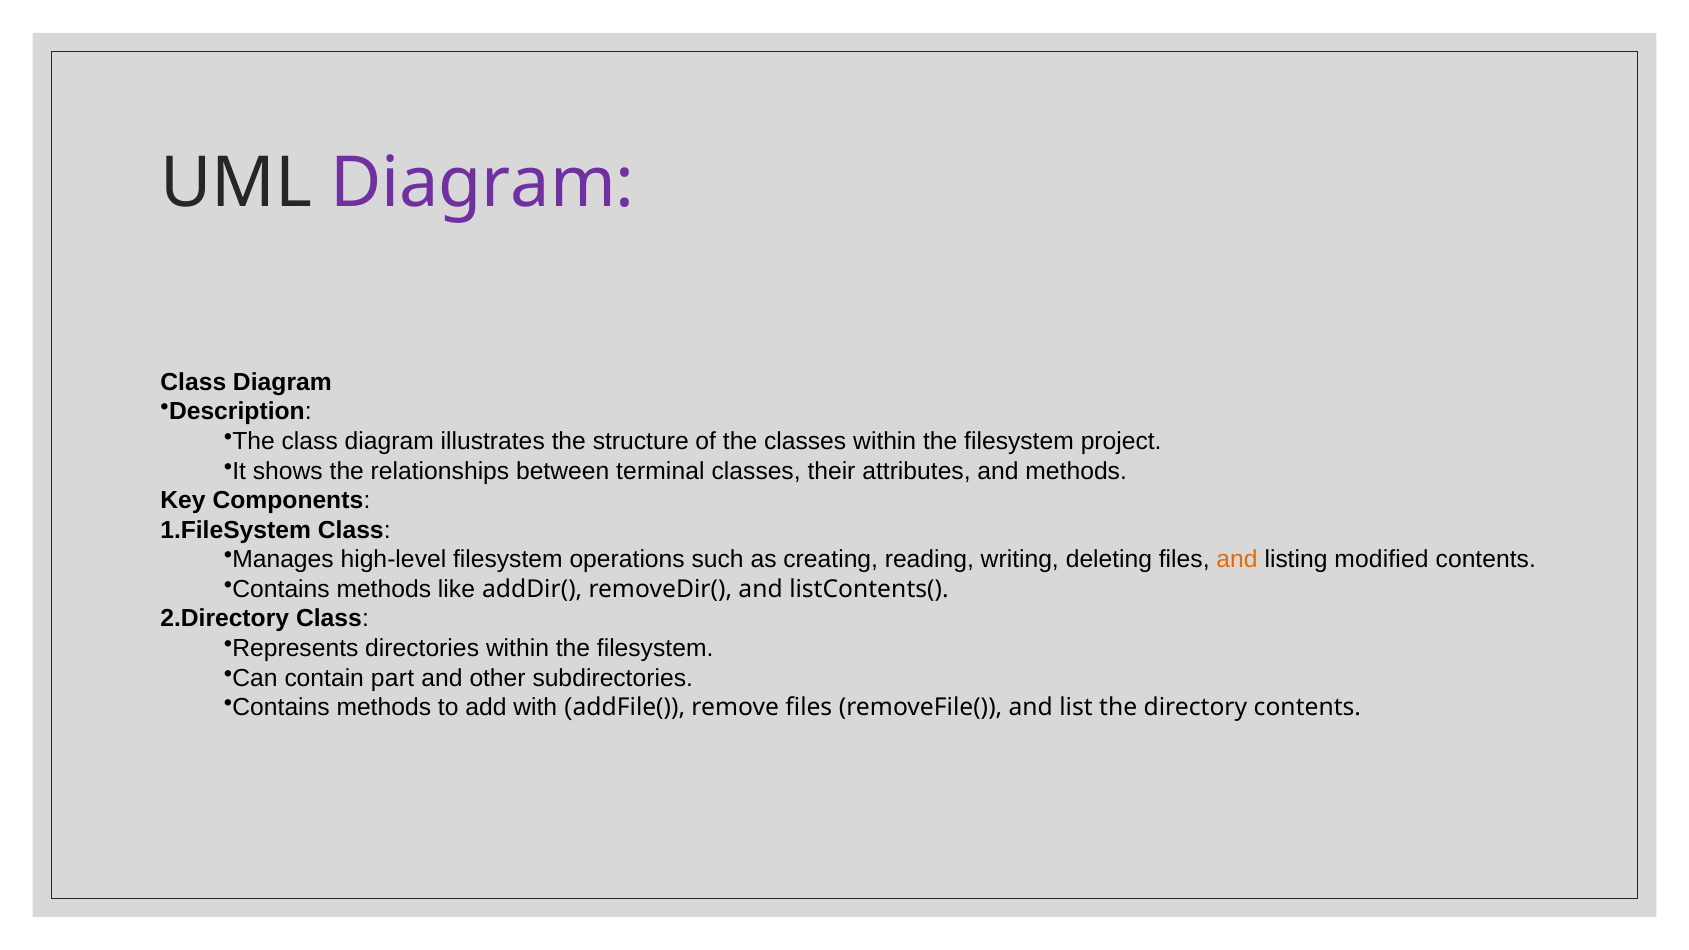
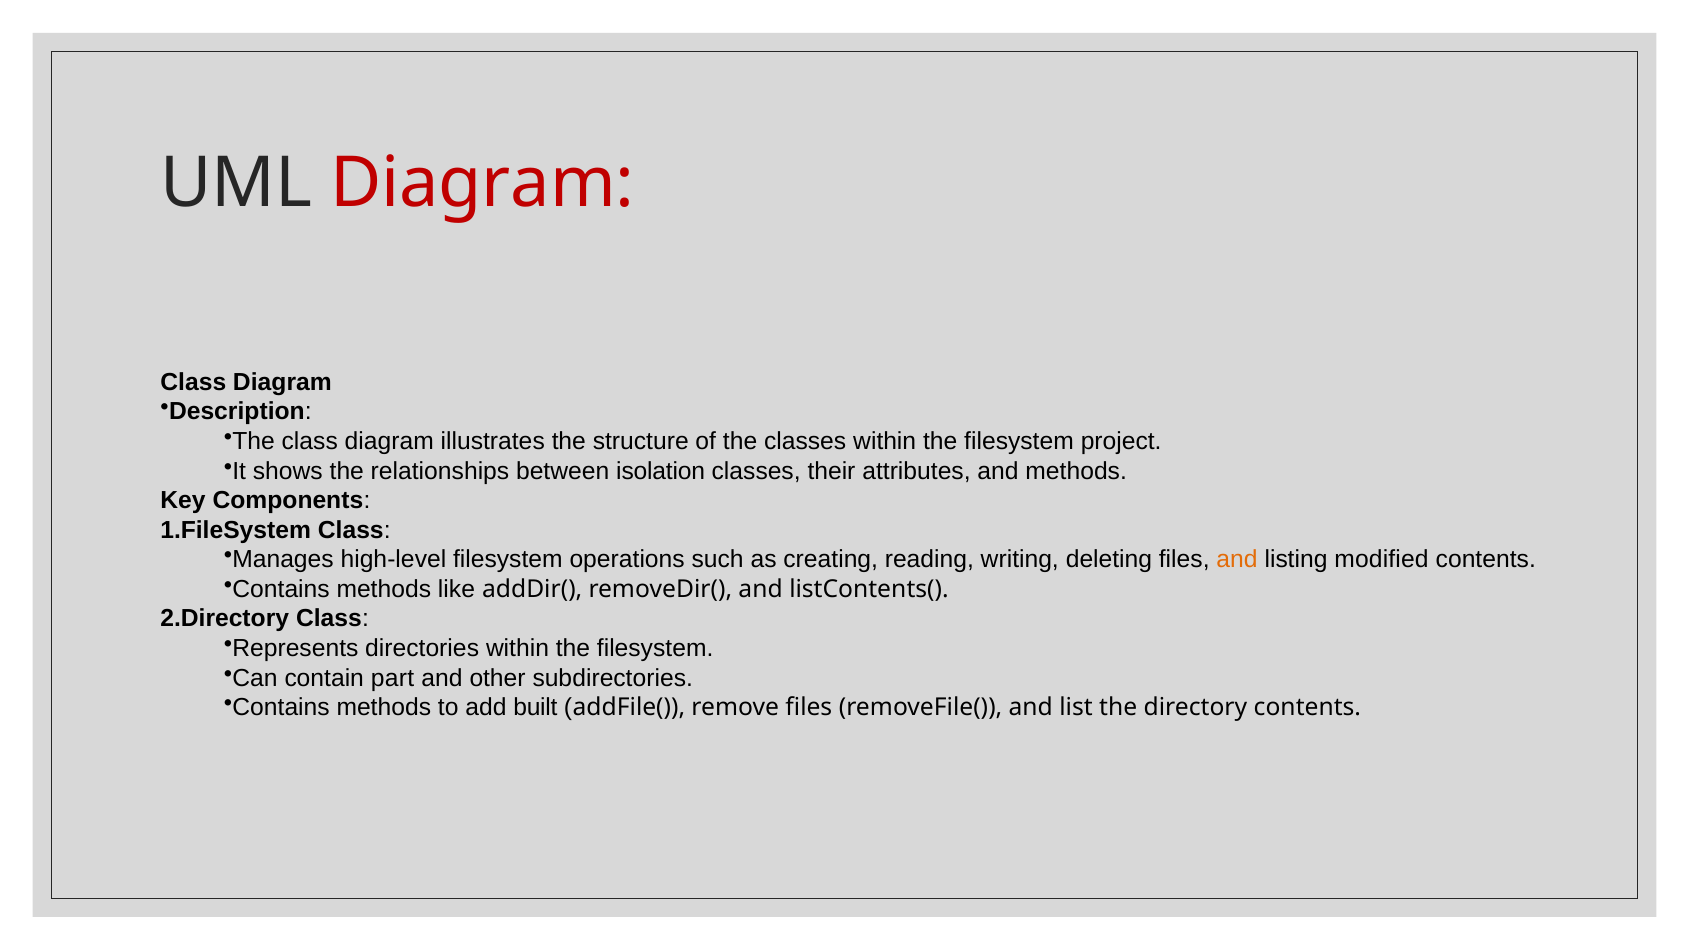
Diagram at (483, 184) colour: purple -> red
terminal: terminal -> isolation
with: with -> built
